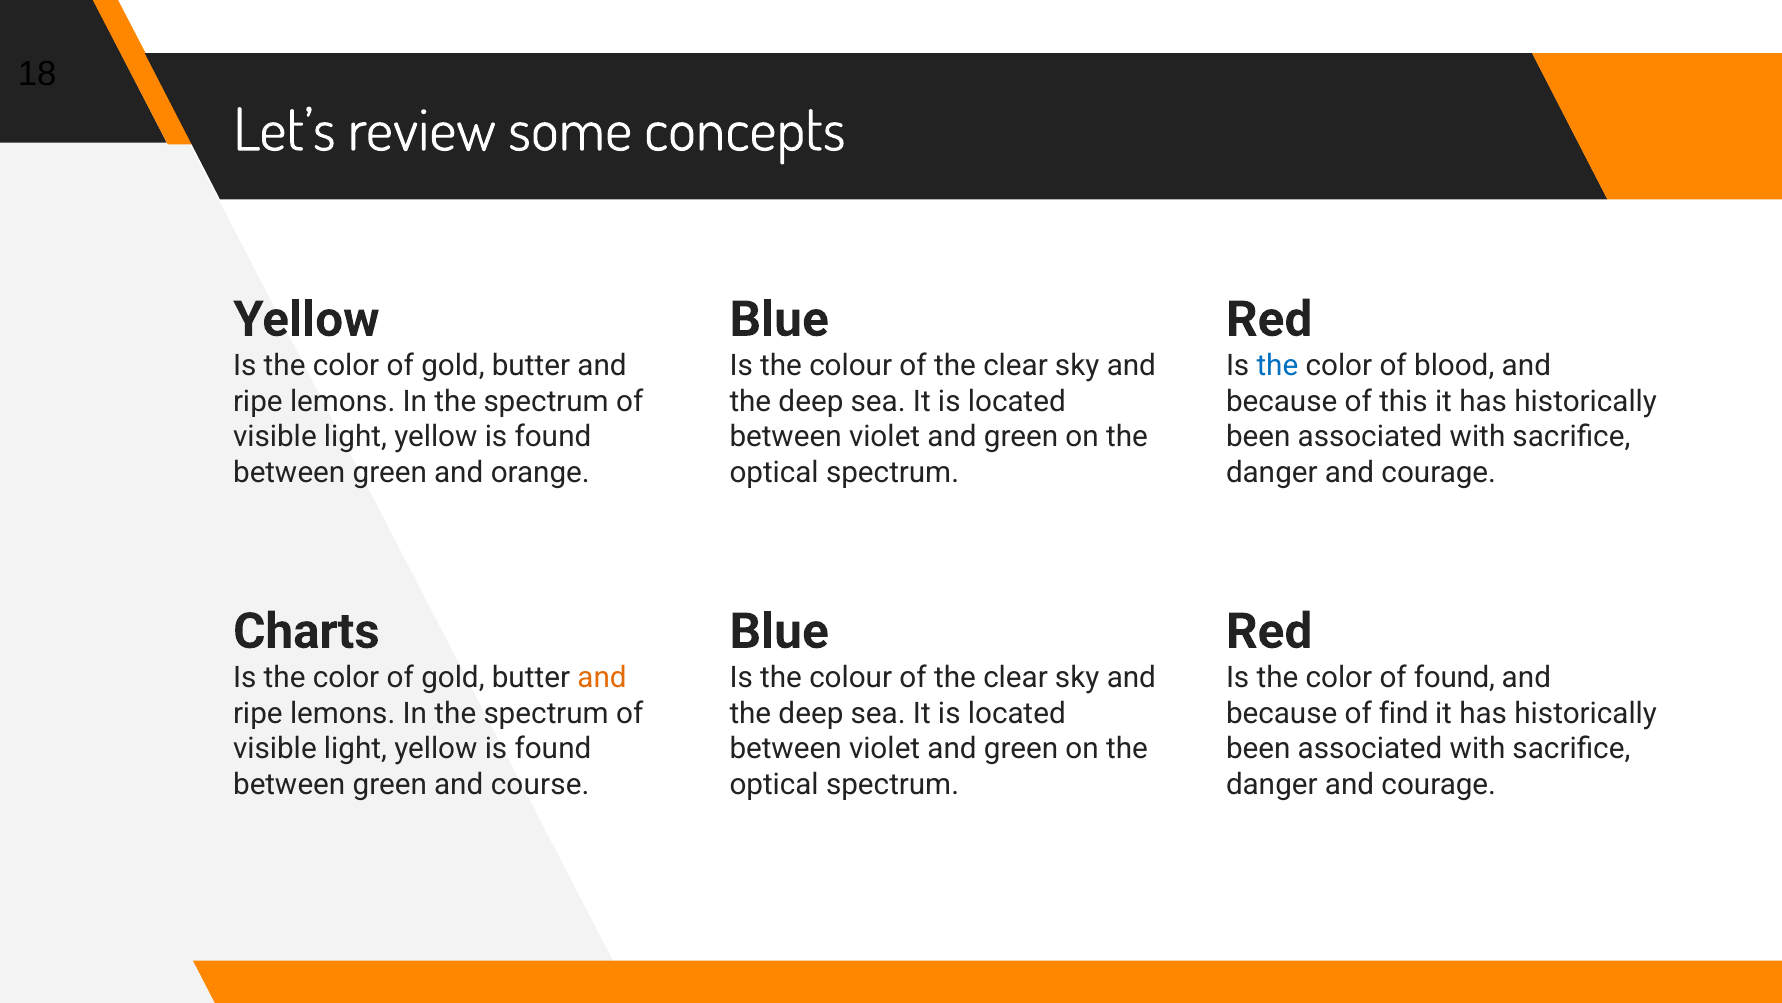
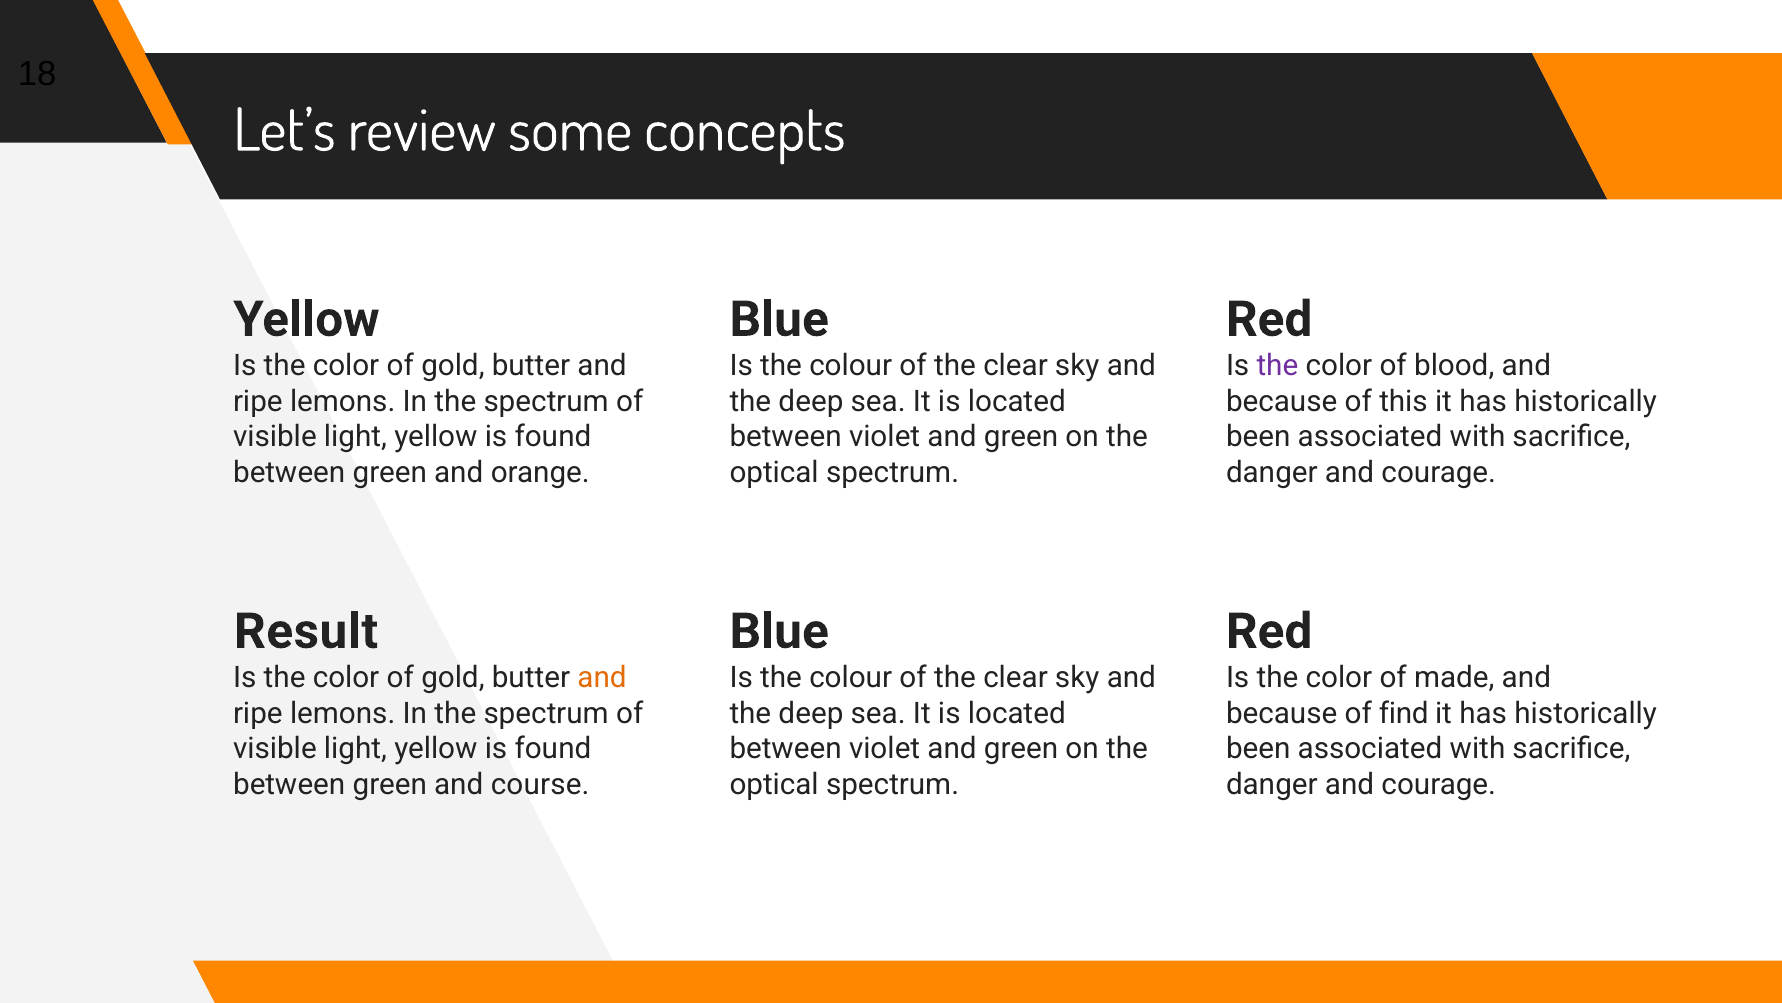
the at (1277, 365) colour: blue -> purple
Charts: Charts -> Result
of found: found -> made
